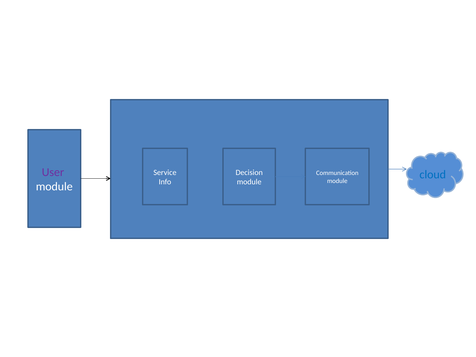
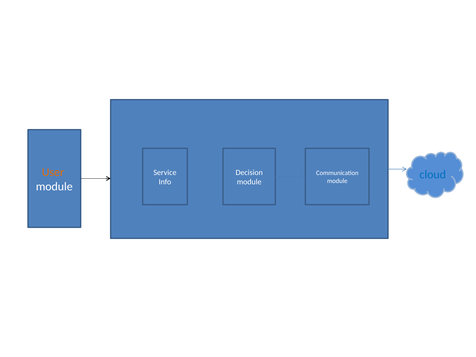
User colour: purple -> orange
